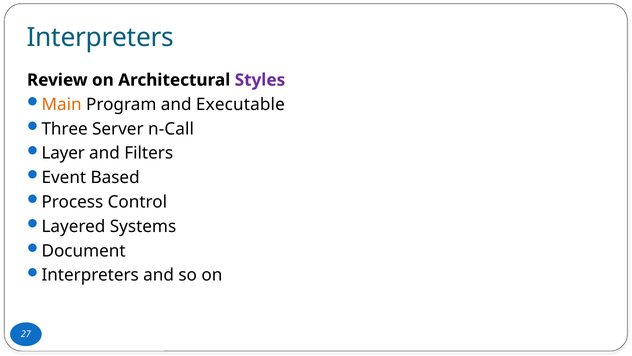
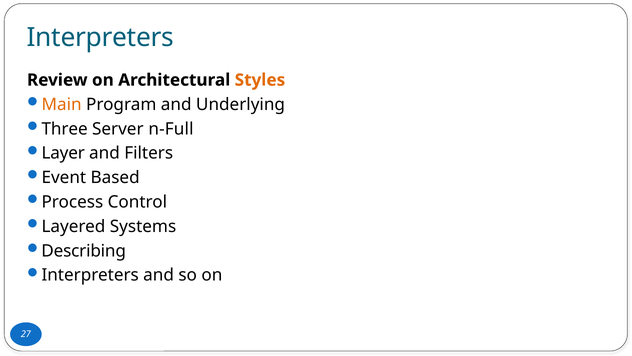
Styles colour: purple -> orange
Executable: Executable -> Underlying
n-Call: n-Call -> n-Full
Document: Document -> Describing
